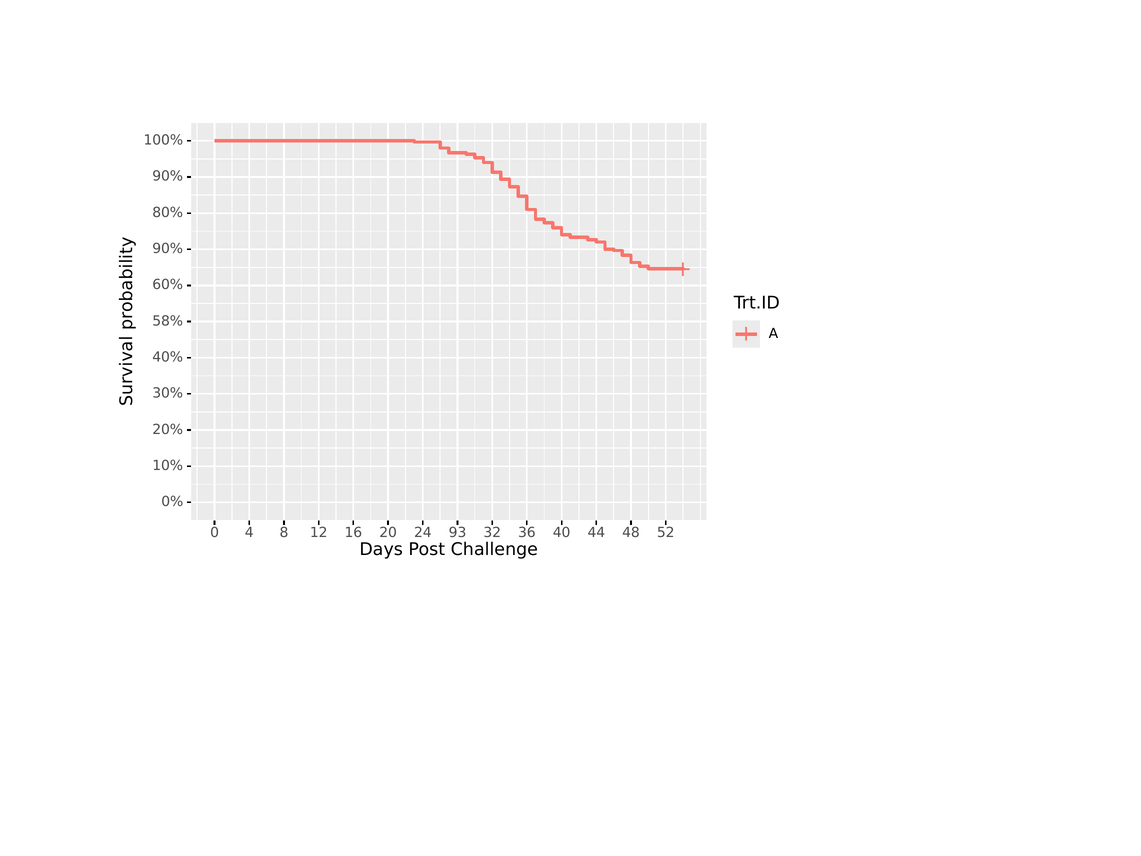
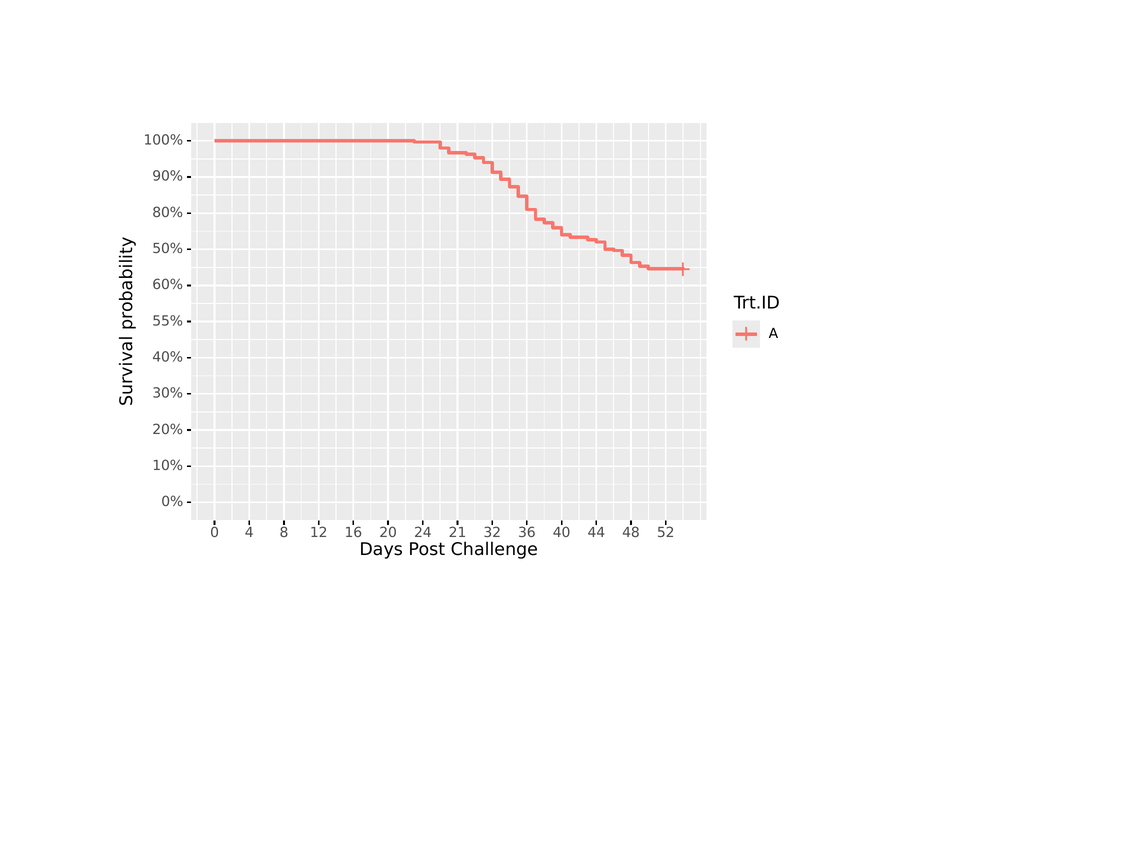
90% at (168, 249): 90% -> 50%
58%: 58% -> 55%
93: 93 -> 21
